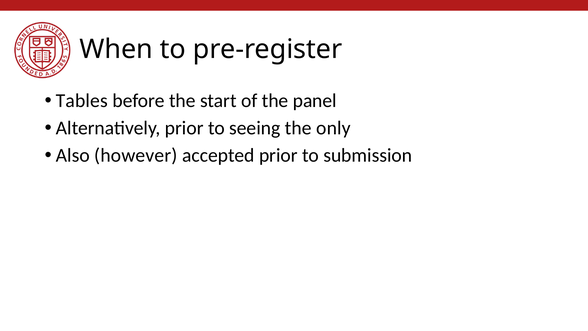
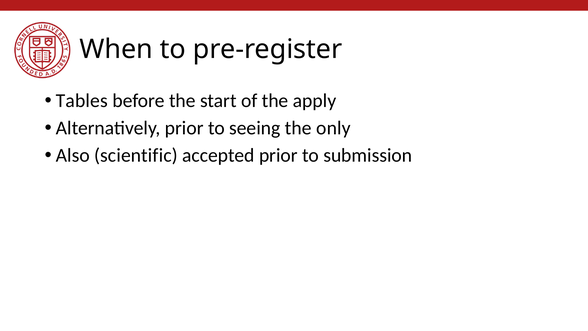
panel: panel -> apply
however: however -> scientific
